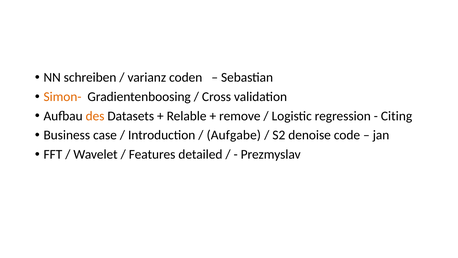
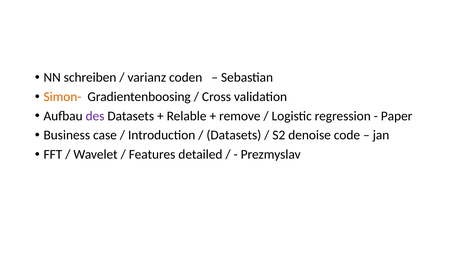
des colour: orange -> purple
Citing: Citing -> Paper
Aufgabe at (234, 135): Aufgabe -> Datasets
